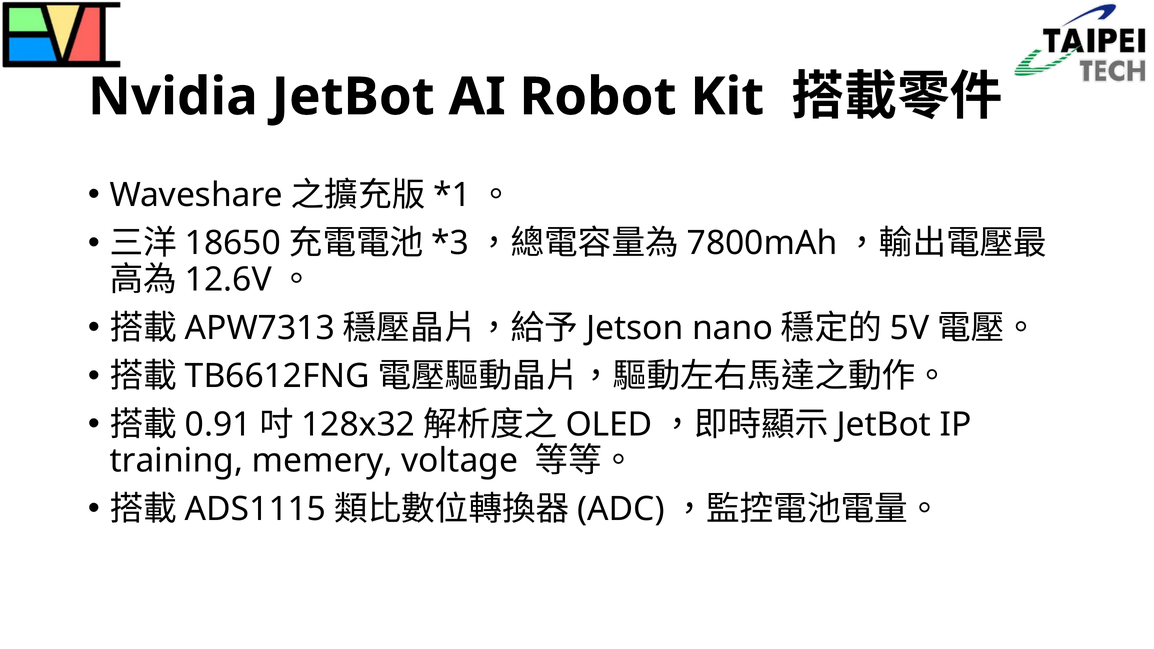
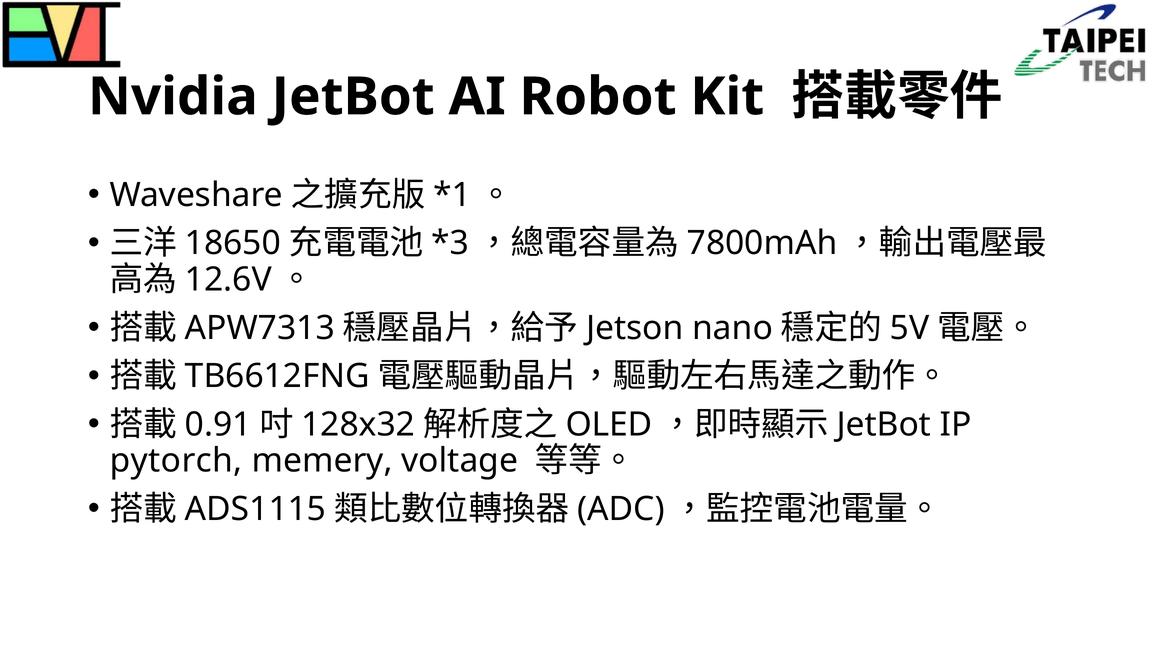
training: training -> pytorch
